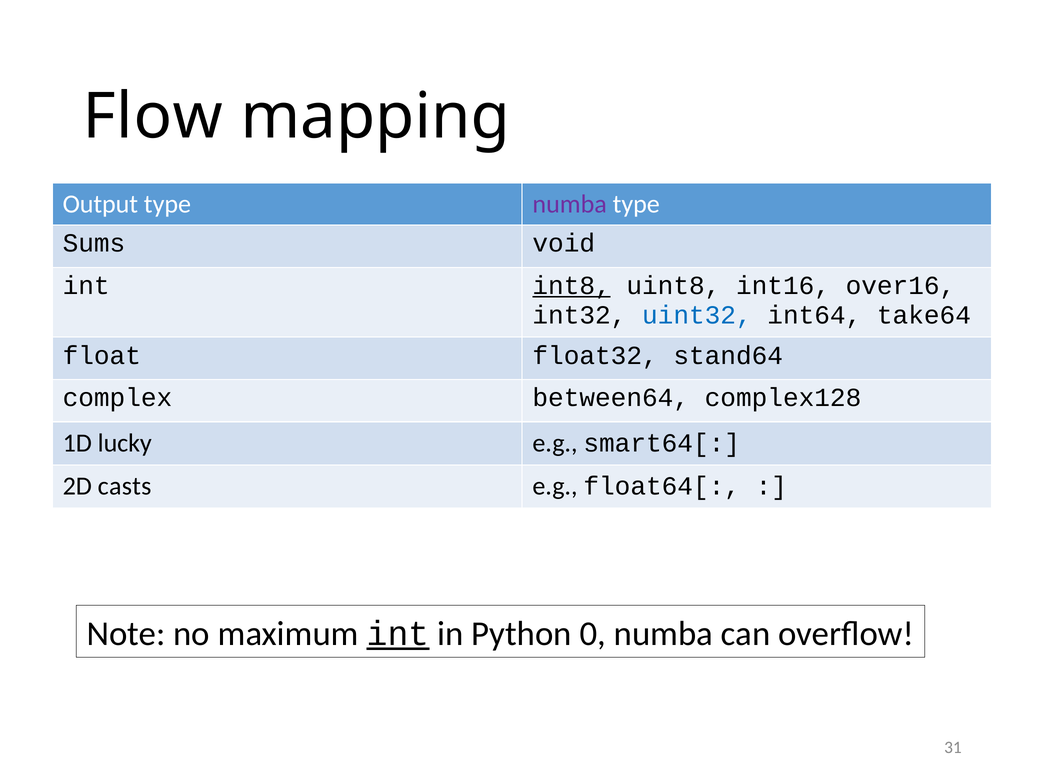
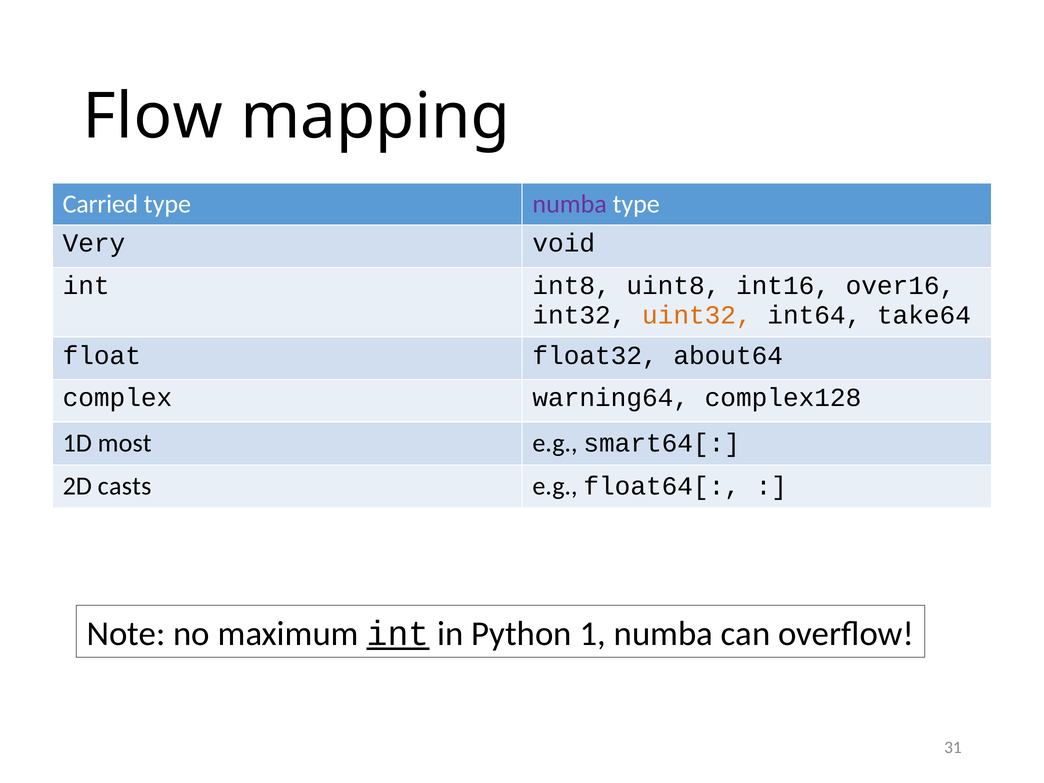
Output: Output -> Carried
Sums: Sums -> Very
int8 underline: present -> none
uint32 colour: blue -> orange
stand64: stand64 -> about64
between64: between64 -> warning64
lucky: lucky -> most
0: 0 -> 1
